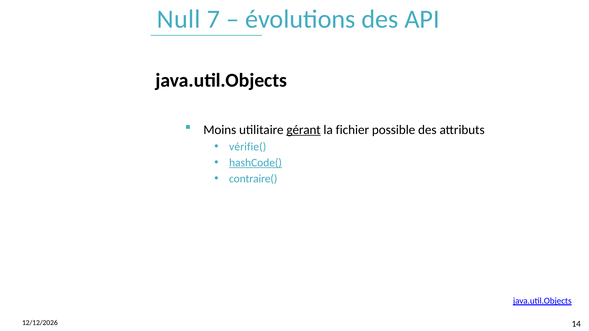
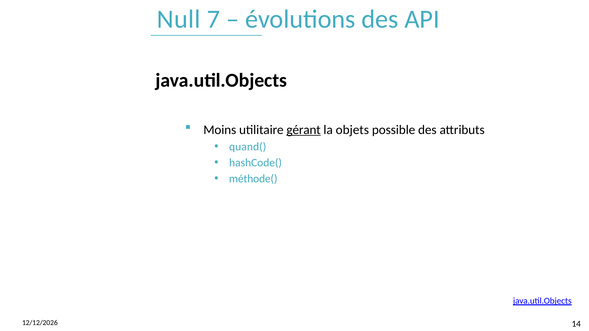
fichier: fichier -> objets
vérifie(: vérifie( -> quand(
hashCode( underline: present -> none
contraire(: contraire( -> méthode(
